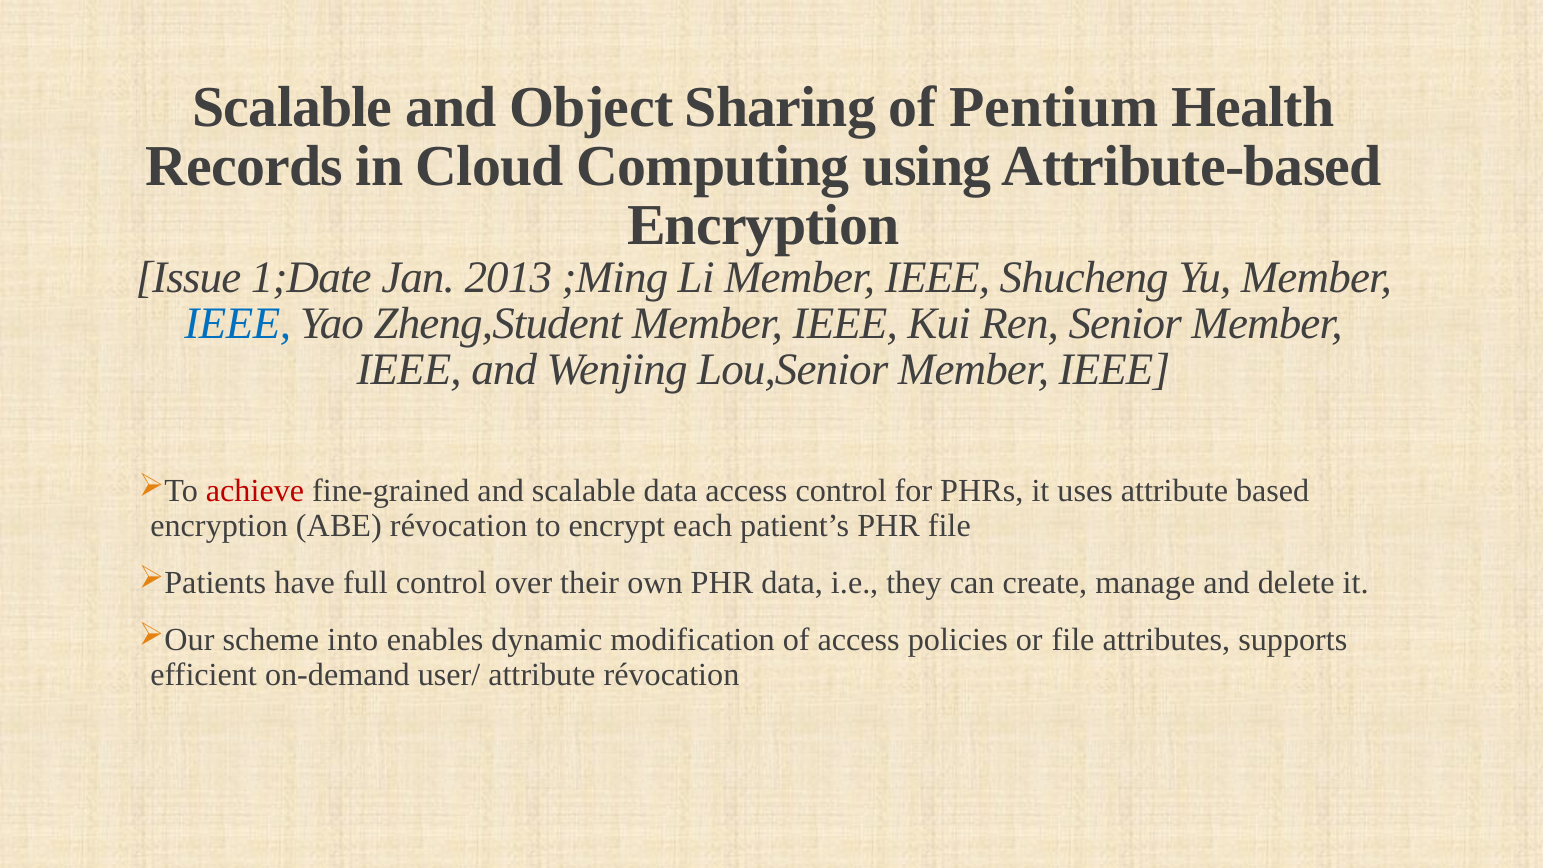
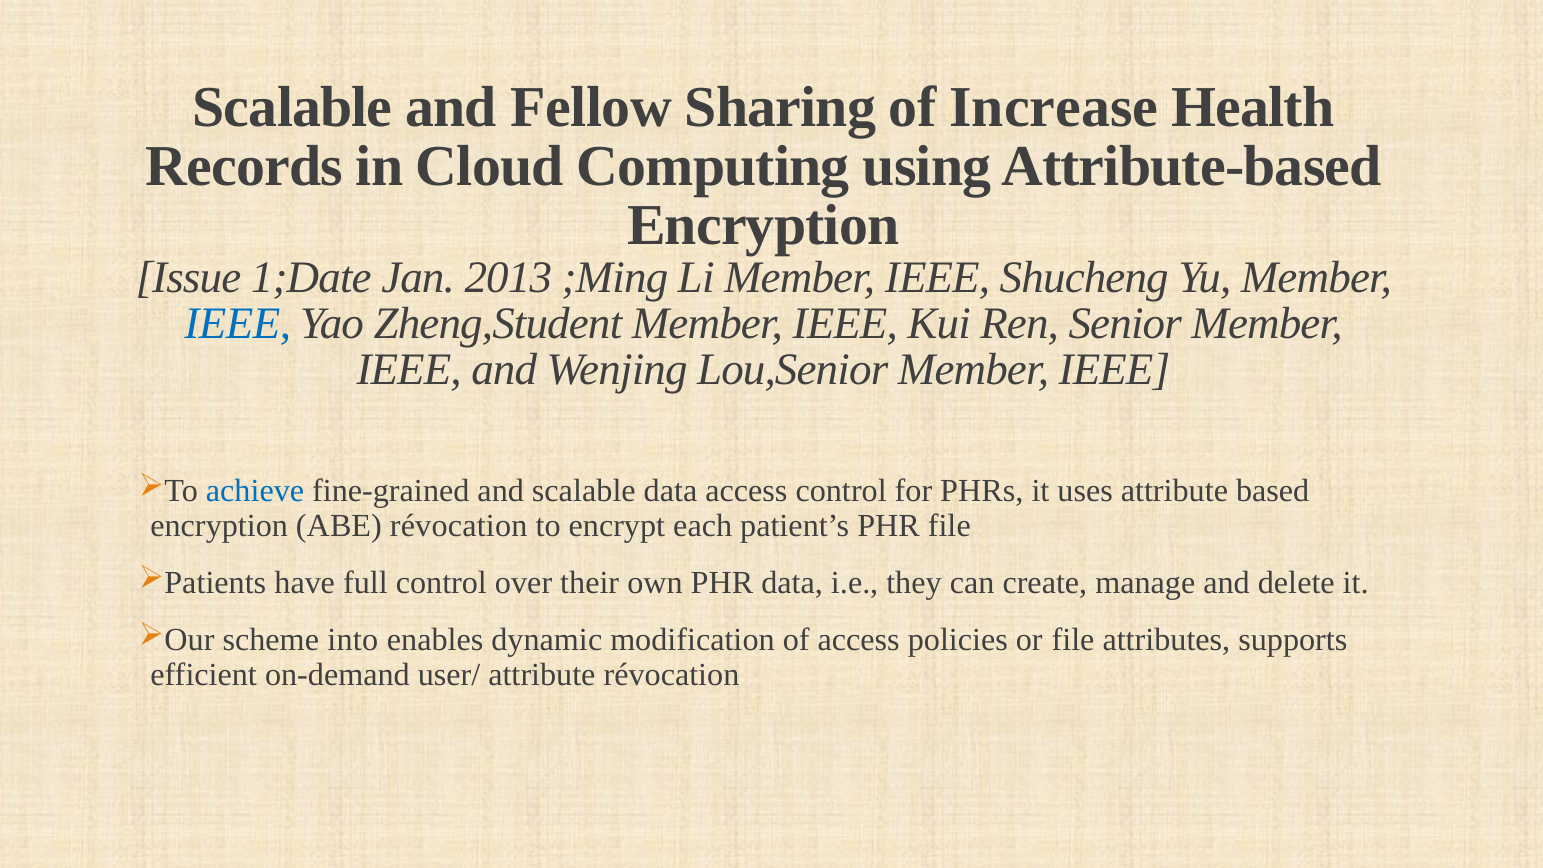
Object: Object -> Fellow
Pentium: Pentium -> Increase
achieve colour: red -> blue
